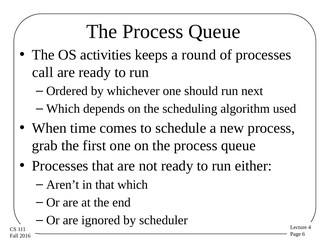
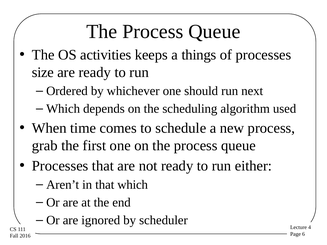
round: round -> things
call: call -> size
